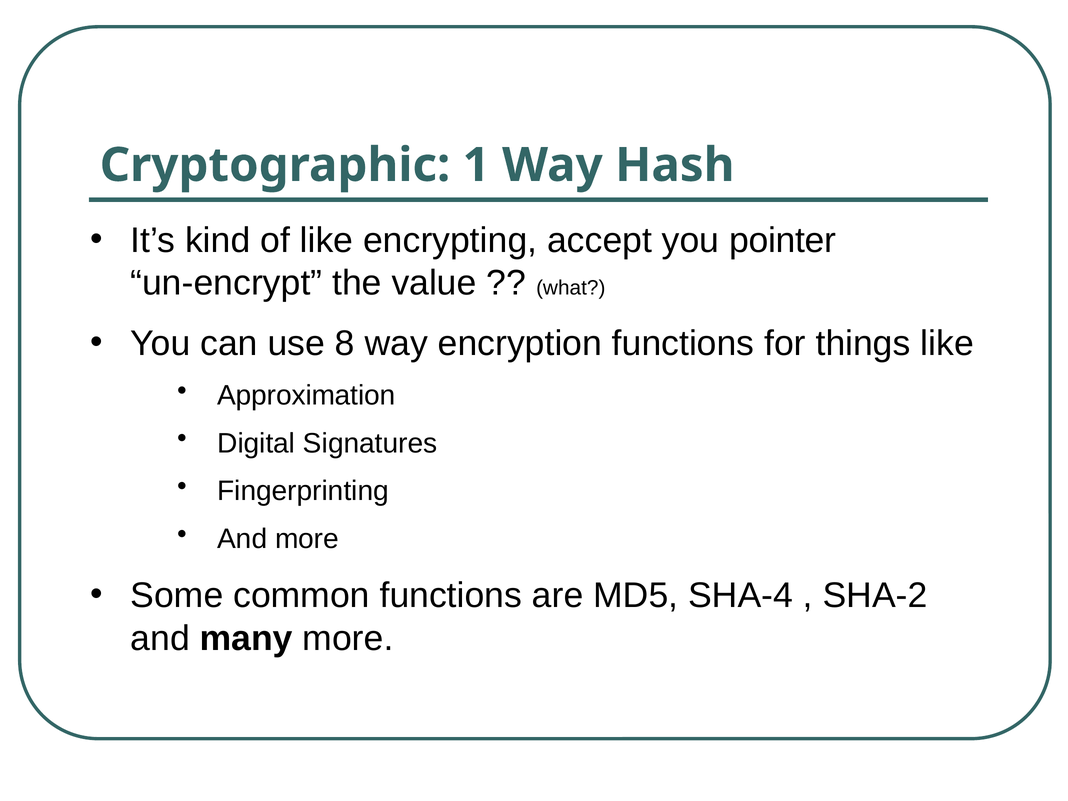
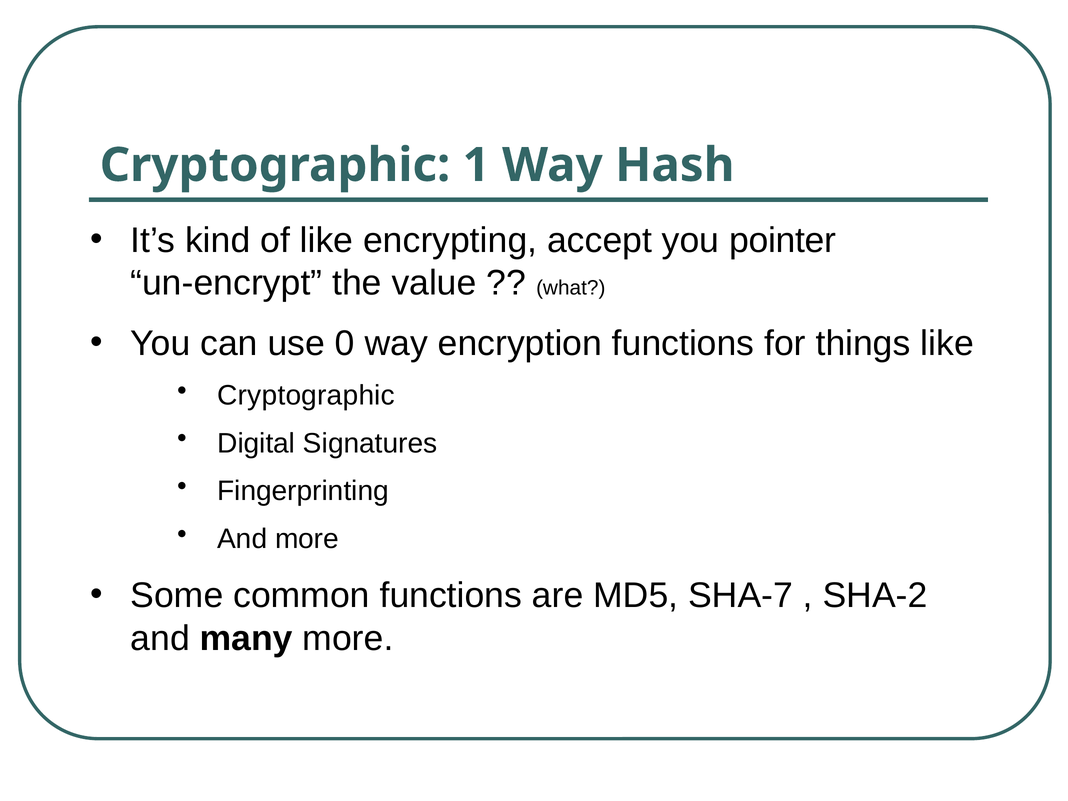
8: 8 -> 0
Approximation at (306, 395): Approximation -> Cryptographic
SHA-4: SHA-4 -> SHA-7
